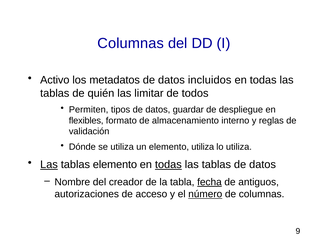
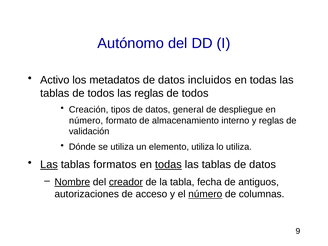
Columnas at (131, 43): Columnas -> Autónomo
tablas de quién: quién -> todos
las limitar: limitar -> reglas
Permiten: Permiten -> Creación
guardar: guardar -> general
flexibles at (86, 121): flexibles -> número
tablas elemento: elemento -> formatos
Nombre underline: none -> present
creador underline: none -> present
fecha underline: present -> none
